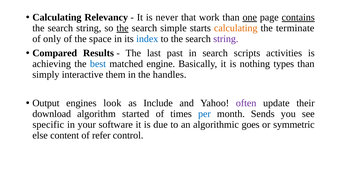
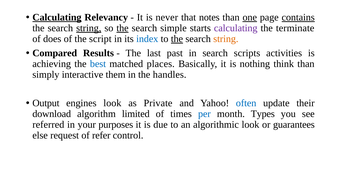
Calculating at (57, 17) underline: none -> present
work: work -> notes
string at (89, 28) underline: none -> present
calculating at (236, 28) colour: orange -> purple
only: only -> does
space: space -> script
the at (177, 39) underline: none -> present
string at (226, 39) colour: purple -> orange
engine: engine -> places
types: types -> think
Include: Include -> Private
often colour: purple -> blue
started: started -> limited
Sends: Sends -> Types
specific: specific -> referred
software: software -> purposes
algorithmic goes: goes -> look
symmetric: symmetric -> guarantees
content: content -> request
